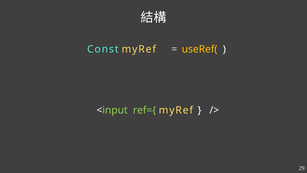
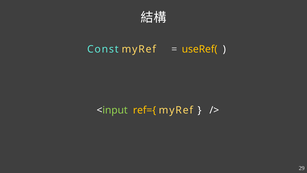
ref={ colour: light green -> yellow
